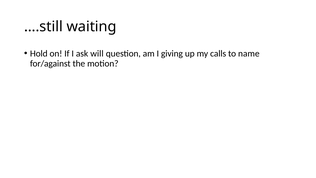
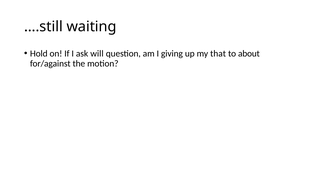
calls: calls -> that
name: name -> about
